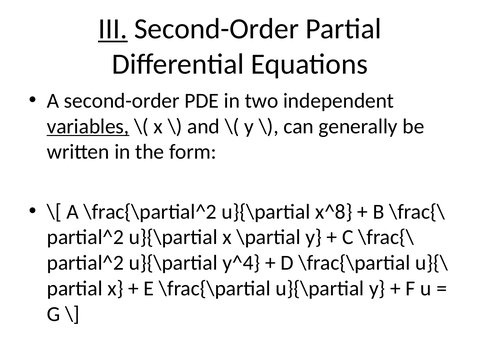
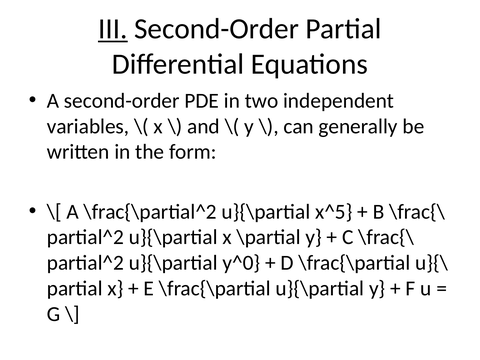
variables underline: present -> none
x^8: x^8 -> x^5
y^4: y^4 -> y^0
